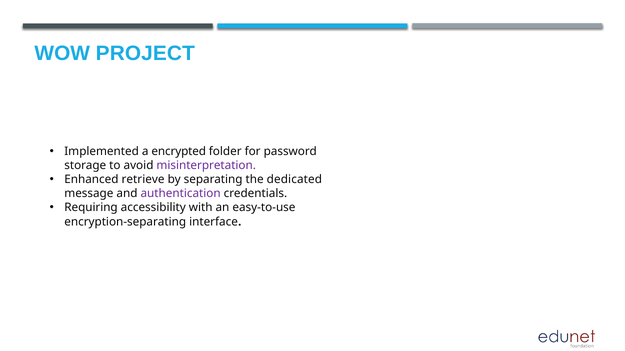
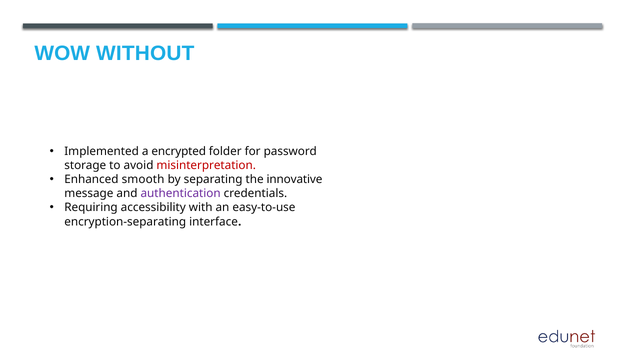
PROJECT: PROJECT -> WITHOUT
misinterpretation colour: purple -> red
retrieve: retrieve -> smooth
dedicated: dedicated -> innovative
